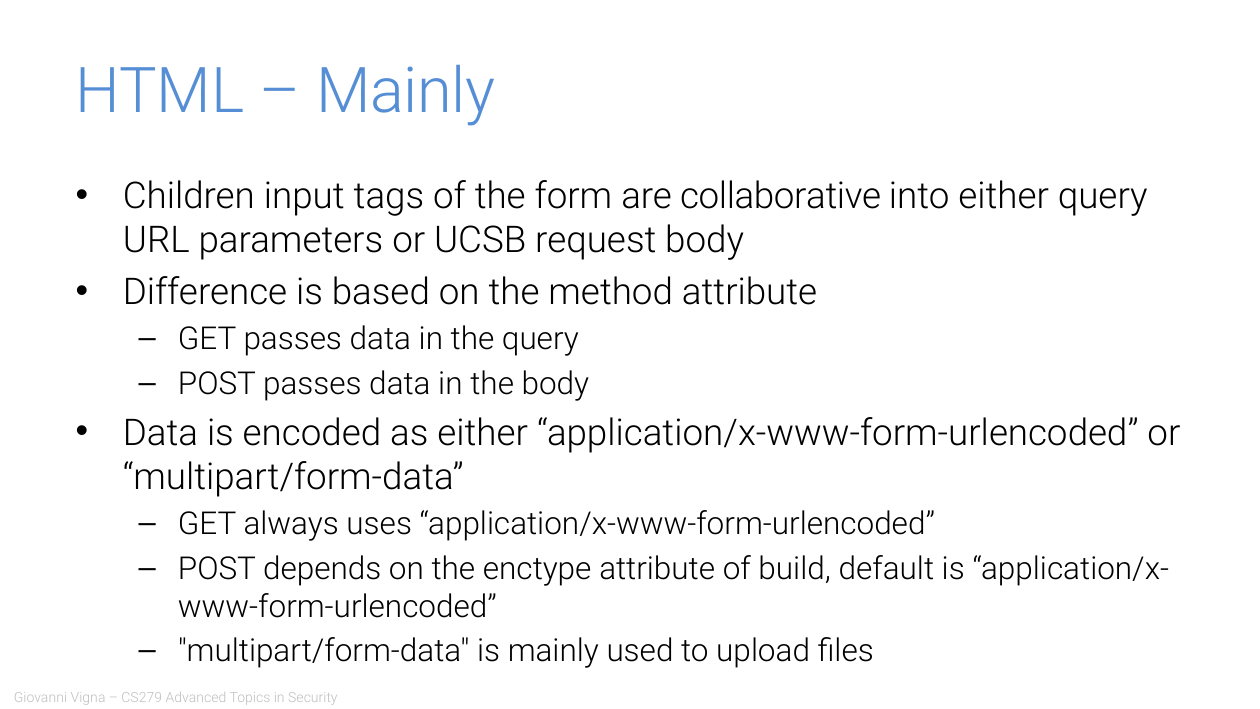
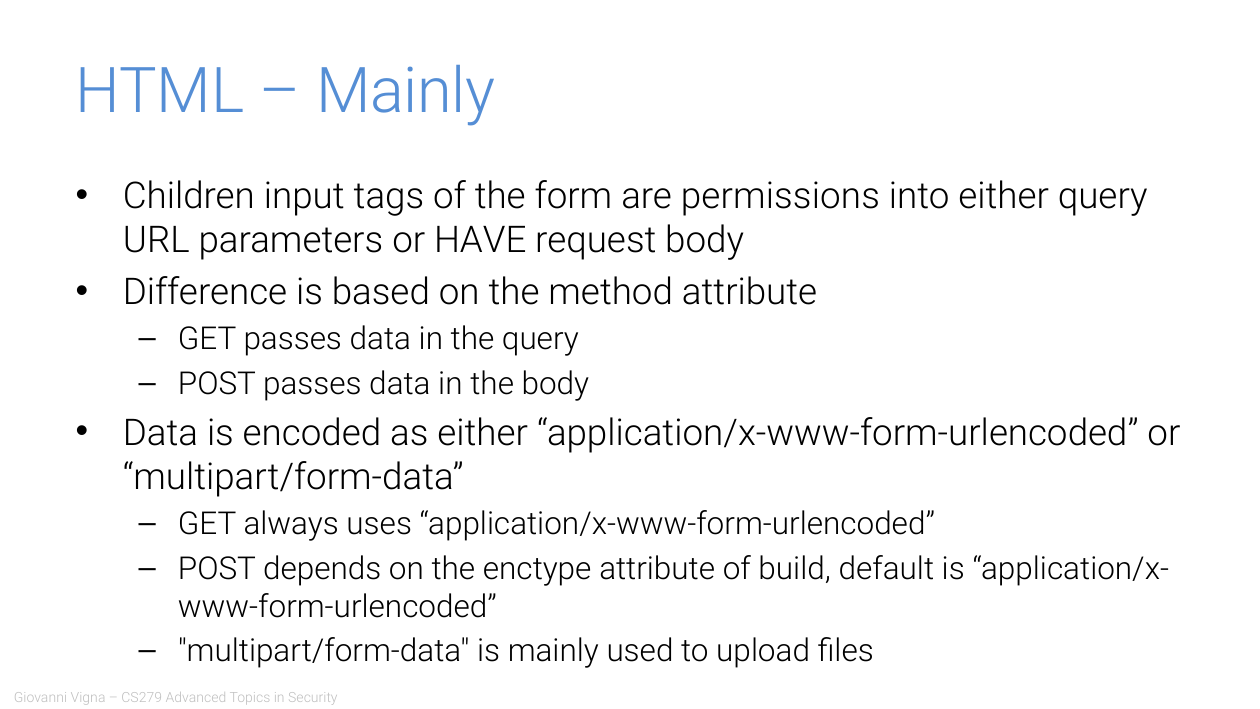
collaborative: collaborative -> permissions
UCSB: UCSB -> HAVE
